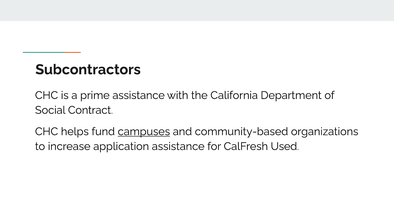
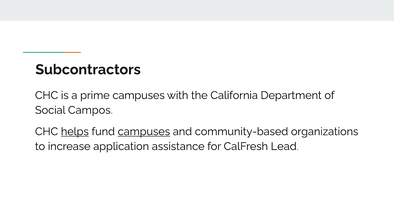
prime assistance: assistance -> campuses
Contract: Contract -> Campos
helps underline: none -> present
Used: Used -> Lead
